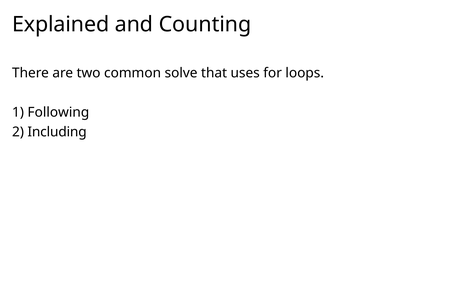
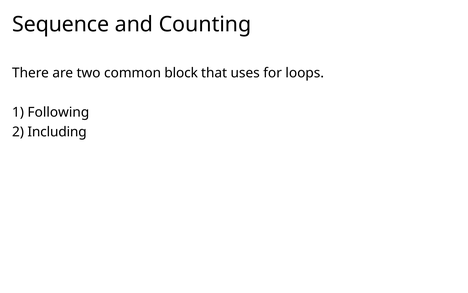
Explained: Explained -> Sequence
solve: solve -> block
